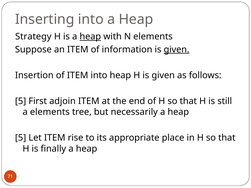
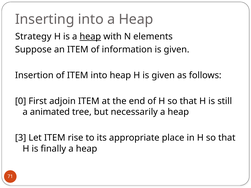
given at (177, 50) underline: present -> none
5 at (21, 101): 5 -> 0
a elements: elements -> animated
5 at (21, 138): 5 -> 3
